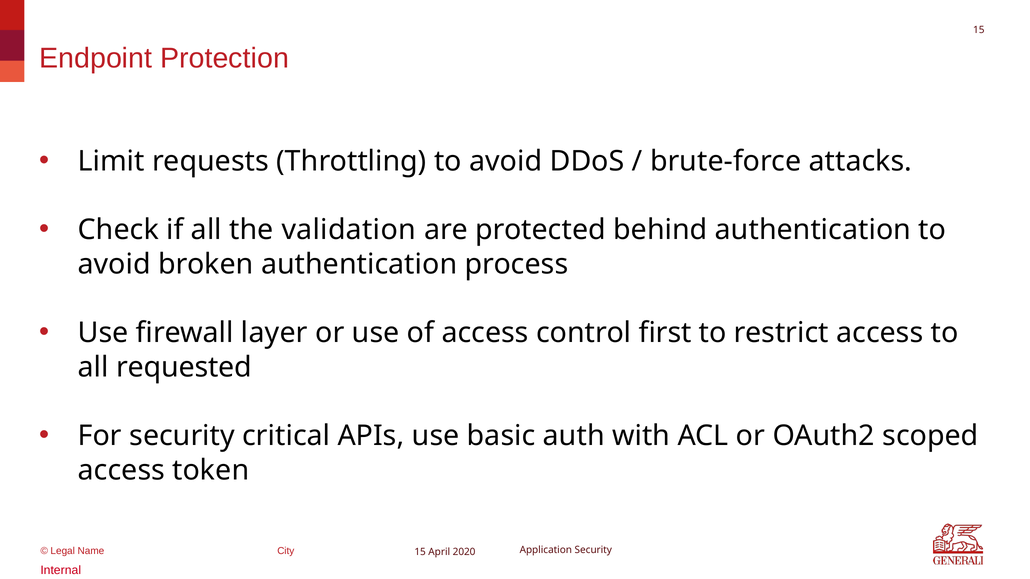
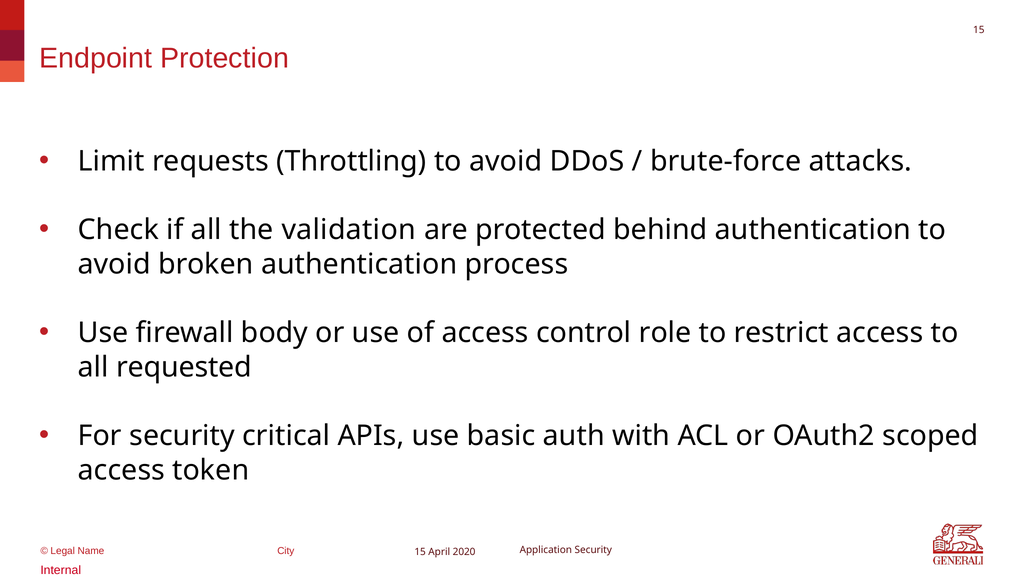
layer: layer -> body
first: first -> role
